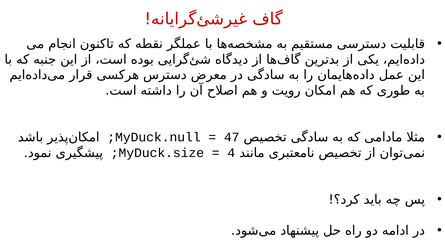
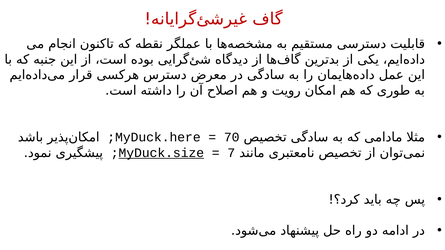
MyDuck.null: MyDuck.null -> MyDuck.here
47: 47 -> 70
MyDuck.size underline: none -> present
4: 4 -> 7
